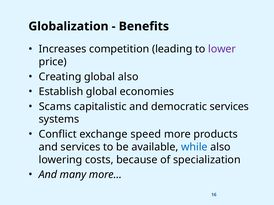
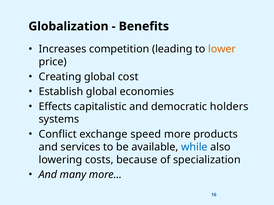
lower colour: purple -> orange
global also: also -> cost
Scams: Scams -> Effects
democratic services: services -> holders
